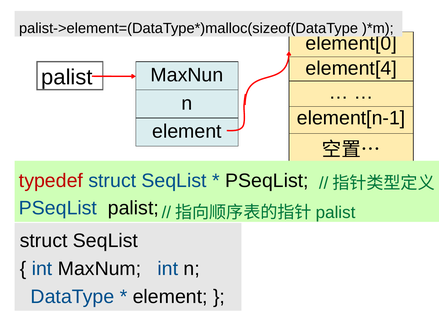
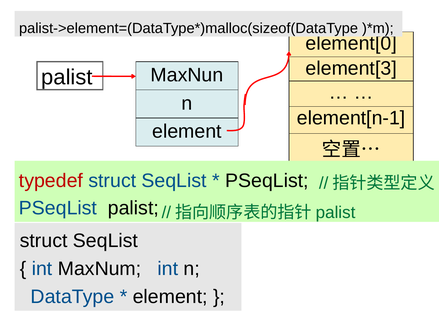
element[4: element[4 -> element[3
